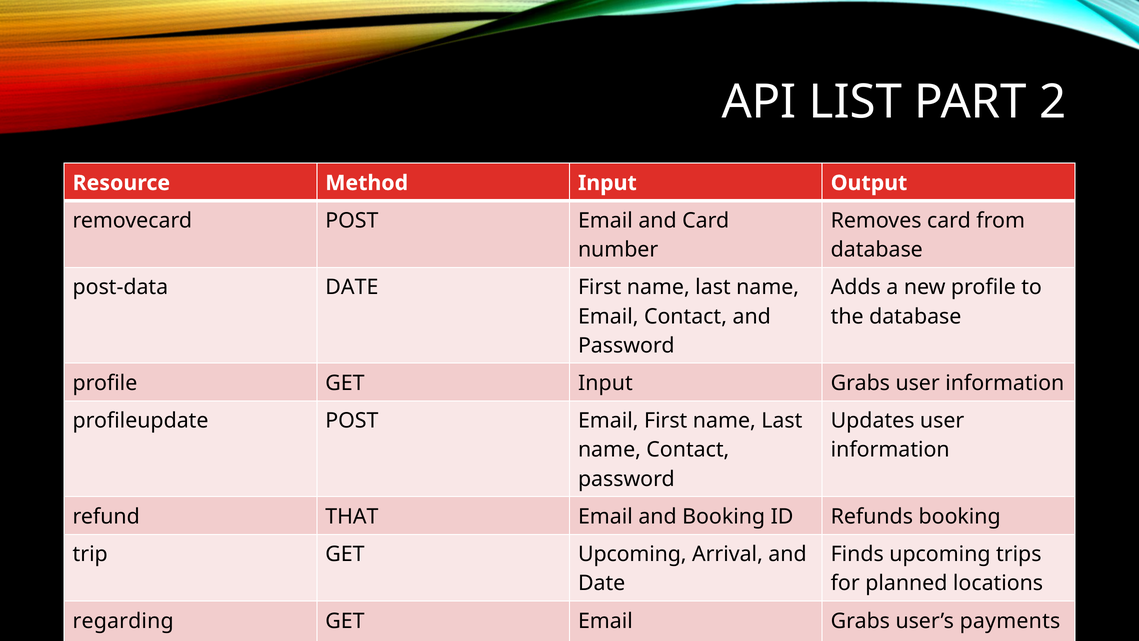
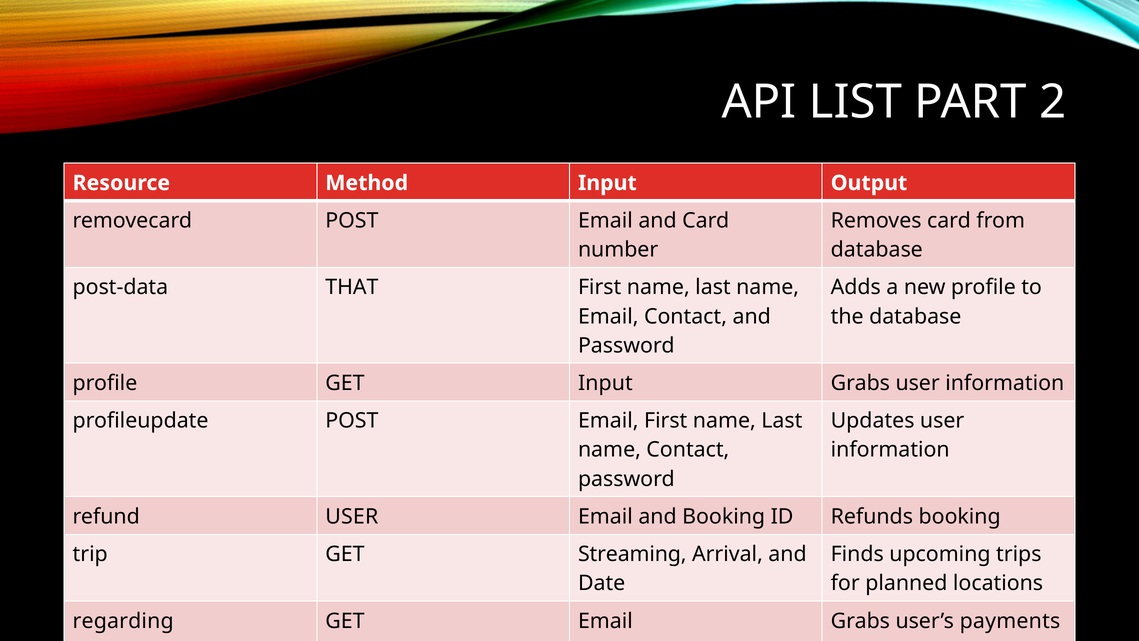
post-data DATE: DATE -> THAT
refund THAT: THAT -> USER
GET Upcoming: Upcoming -> Streaming
